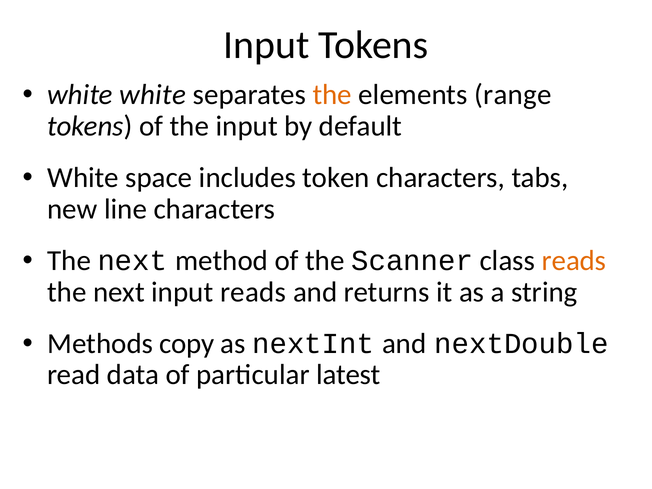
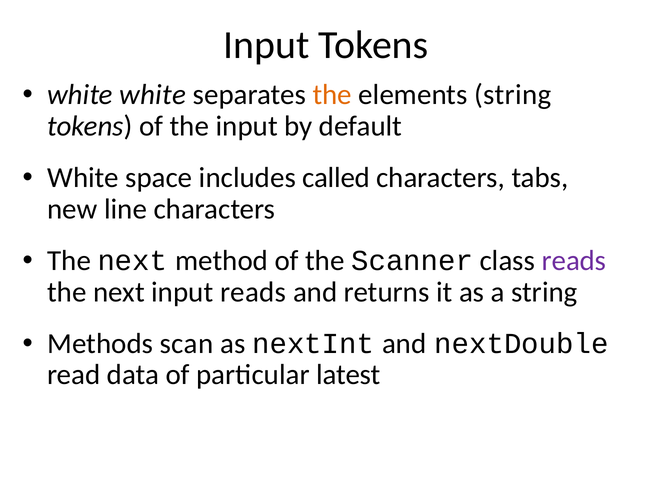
elements range: range -> string
token: token -> called
reads at (574, 261) colour: orange -> purple
copy: copy -> scan
